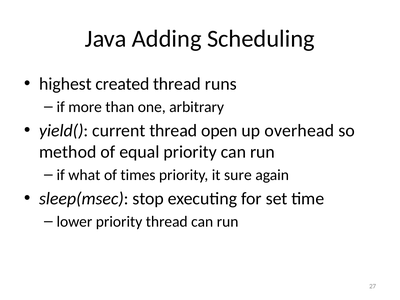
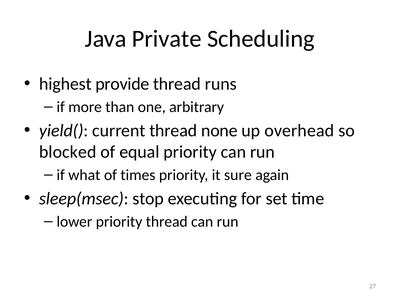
Adding: Adding -> Private
created: created -> provide
open: open -> none
method: method -> blocked
